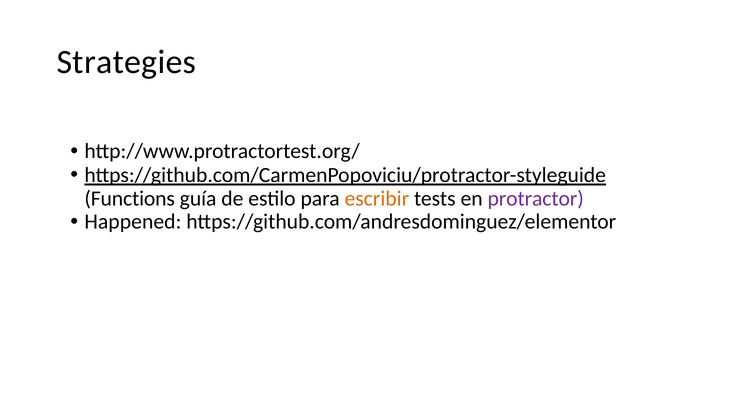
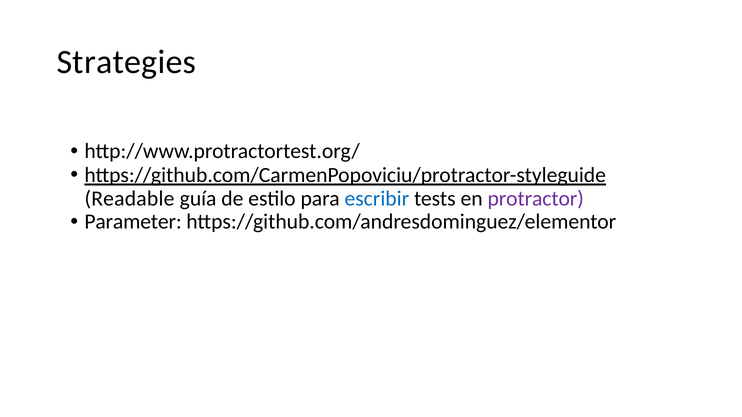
Functions: Functions -> Readable
escribir colour: orange -> blue
Happened: Happened -> Parameter
